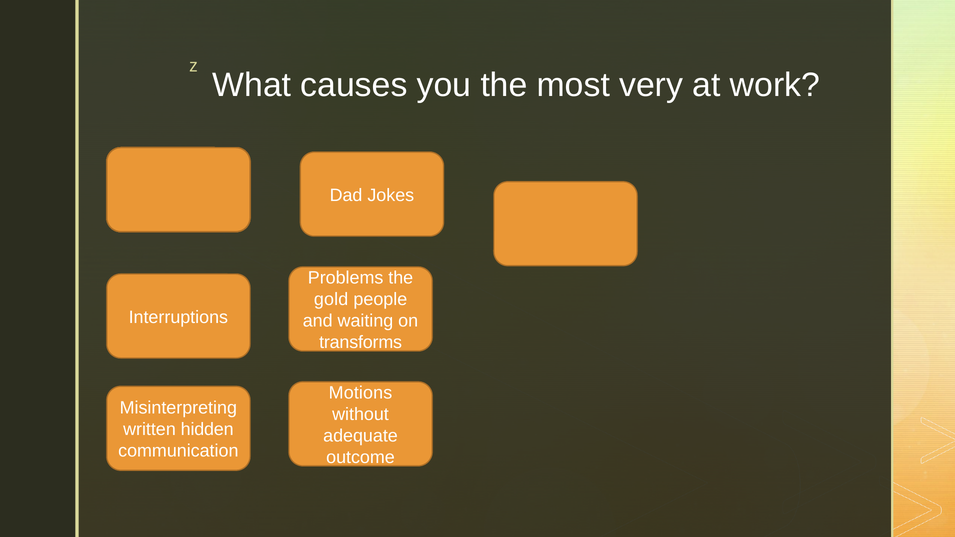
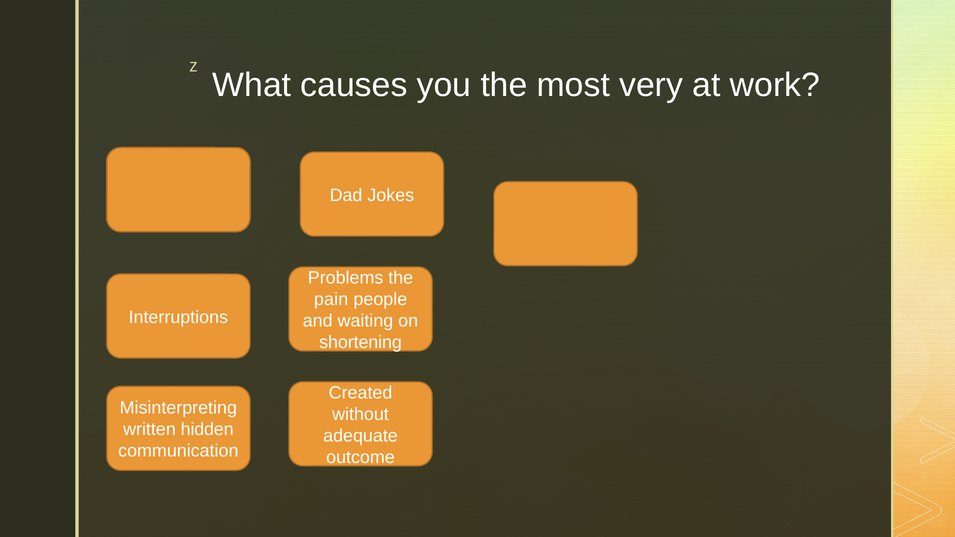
gold: gold -> pain
transforms: transforms -> shortening
Motions: Motions -> Created
